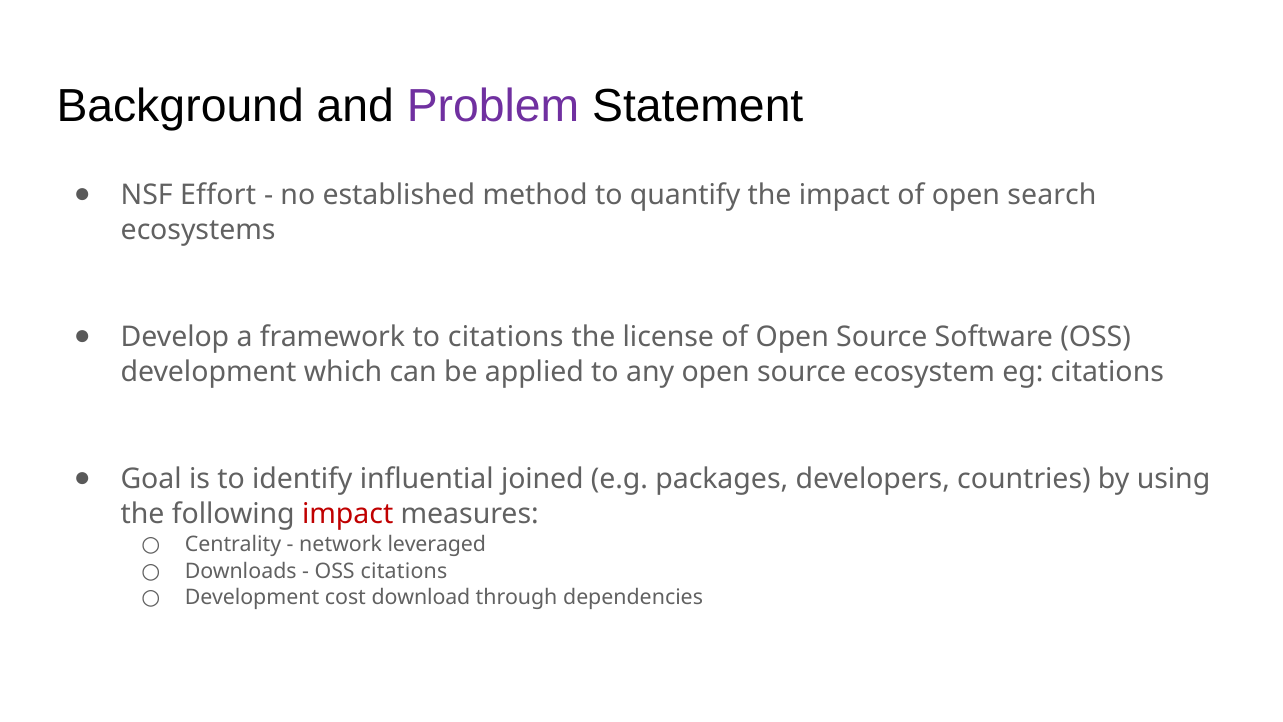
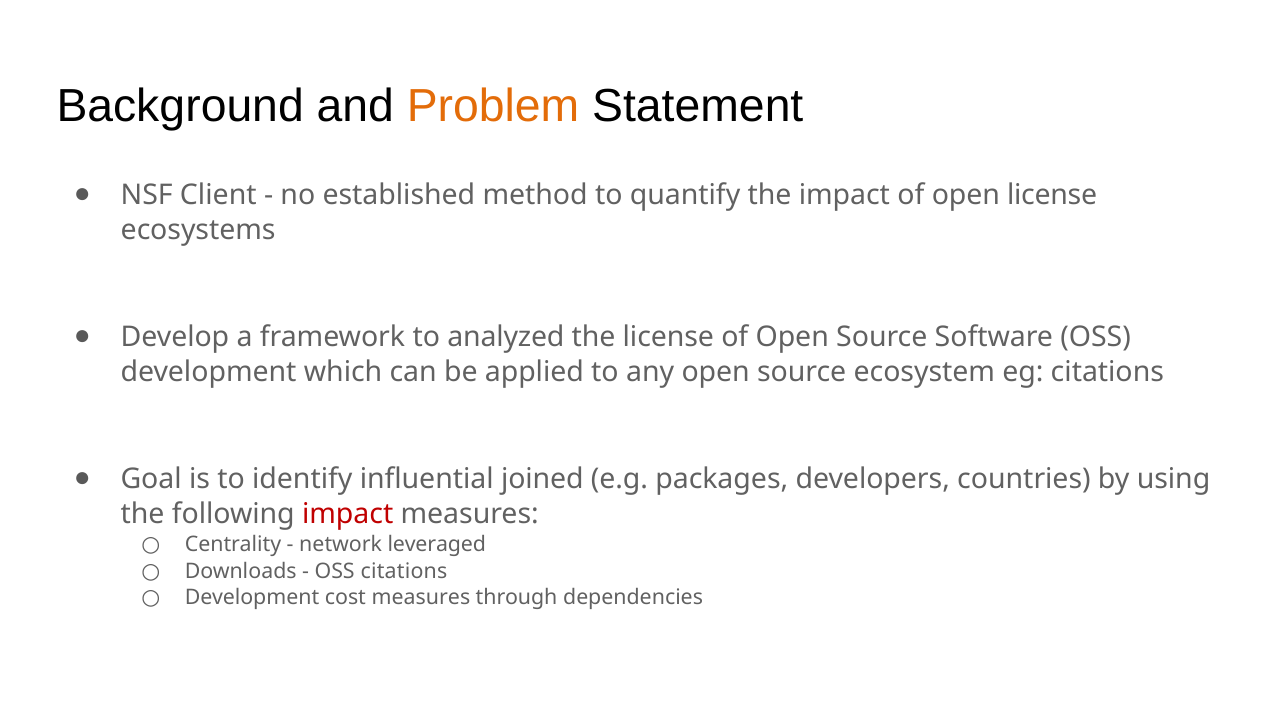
Problem colour: purple -> orange
Effort: Effort -> Client
open search: search -> license
to citations: citations -> analyzed
cost download: download -> measures
